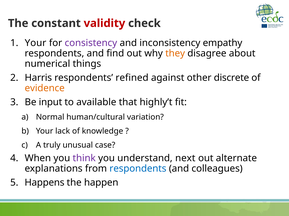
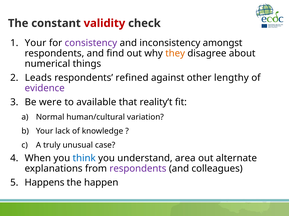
empathy: empathy -> amongst
Harris: Harris -> Leads
discrete: discrete -> lengthy
evidence colour: orange -> purple
input: input -> were
highly’t: highly’t -> reality’t
think colour: purple -> blue
next: next -> area
respondents at (138, 169) colour: blue -> purple
